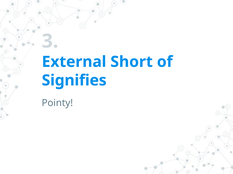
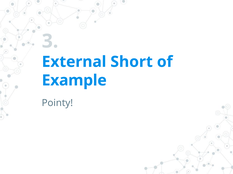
Signifies: Signifies -> Example
